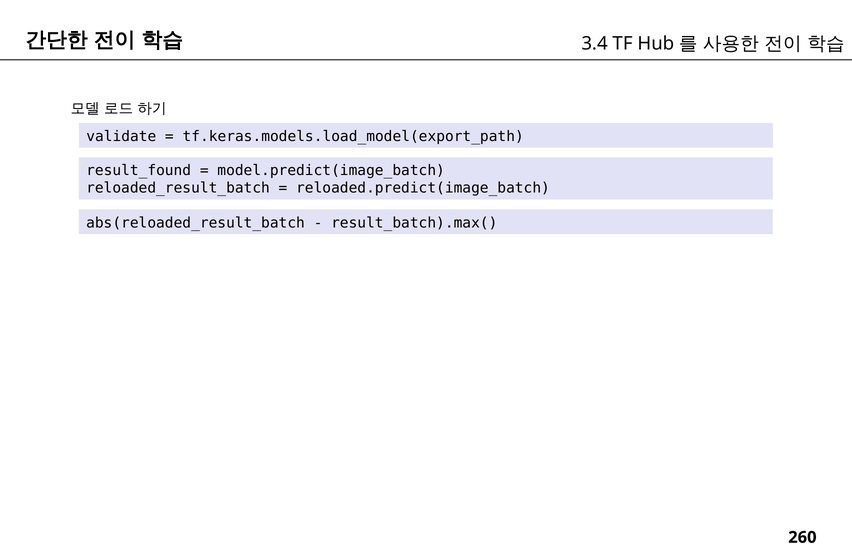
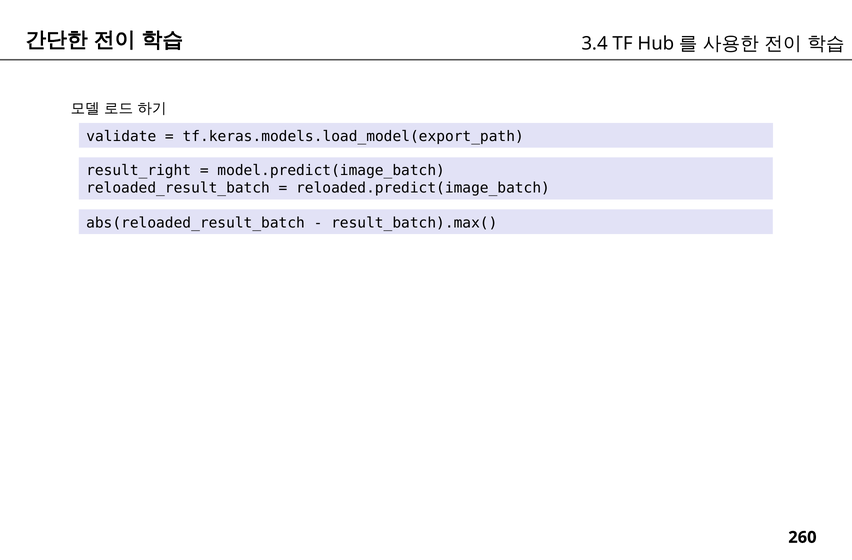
result_found: result_found -> result_right
